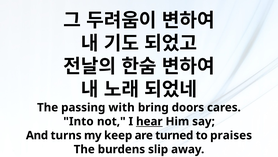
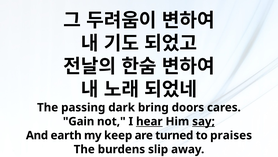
with: with -> dark
Into: Into -> Gain
say underline: none -> present
turns: turns -> earth
